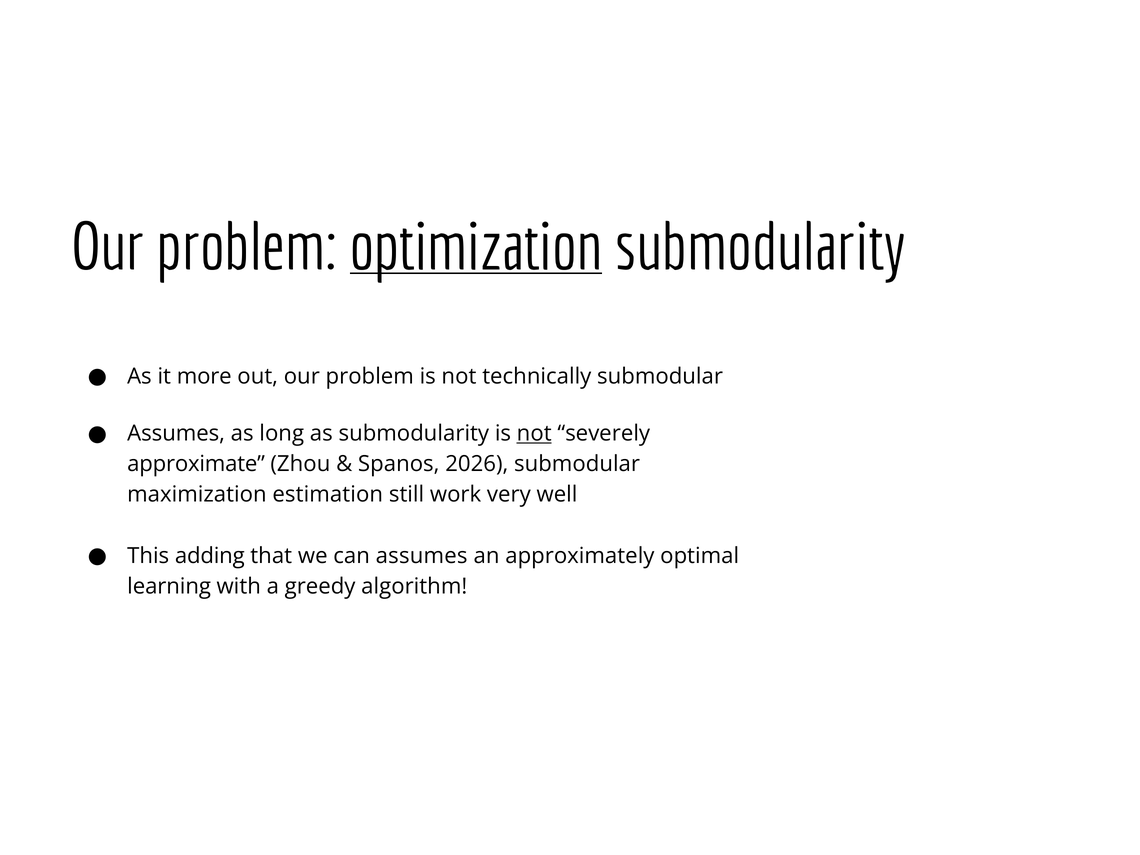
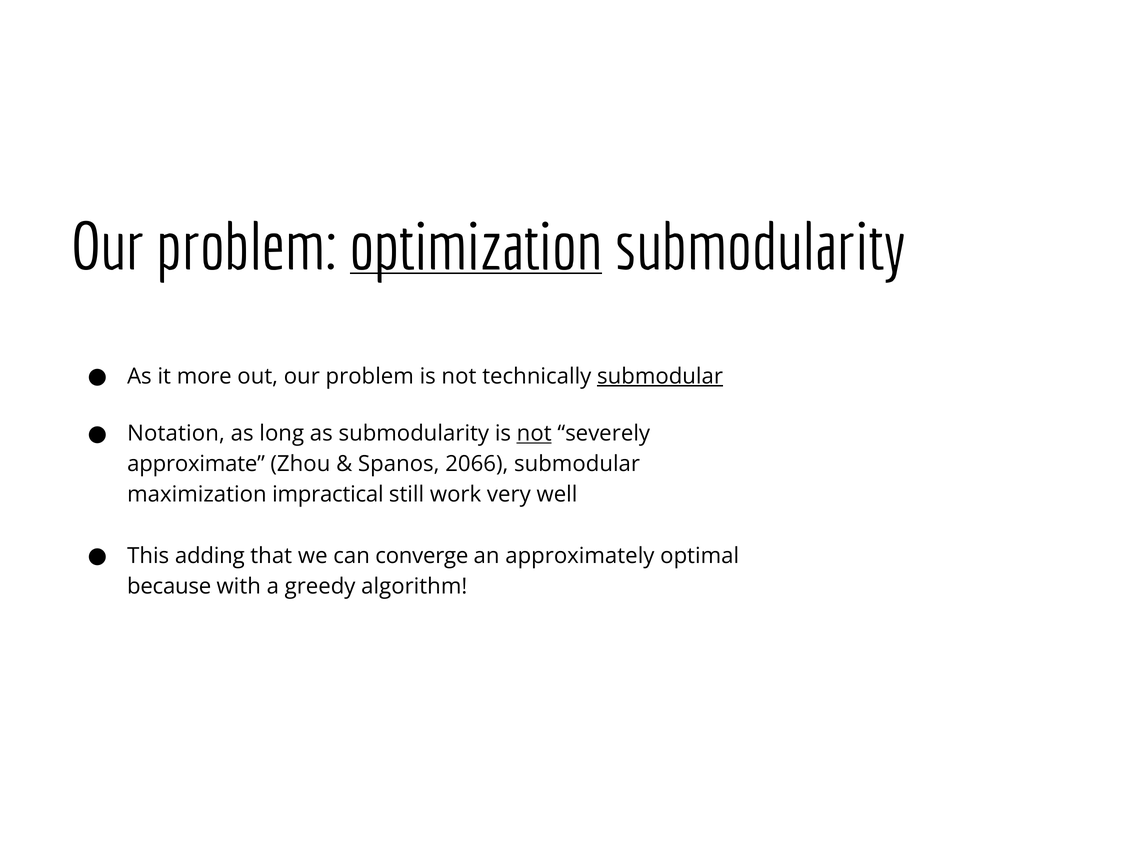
submodular at (660, 376) underline: none -> present
Assumes at (176, 434): Assumes -> Notation
2026: 2026 -> 2066
estimation: estimation -> impractical
can assumes: assumes -> converge
learning: learning -> because
